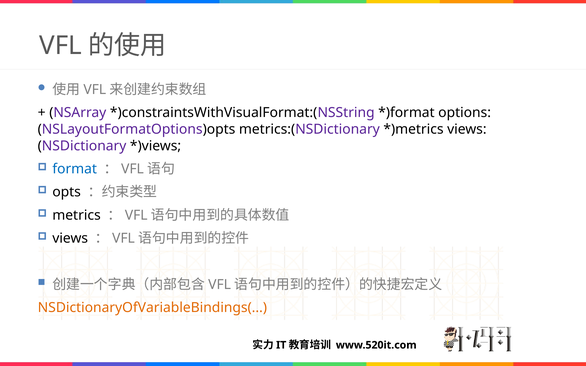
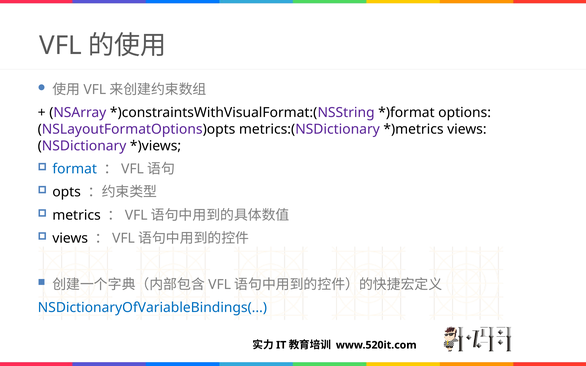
NSDictionaryOfVariableBindings( colour: orange -> blue
